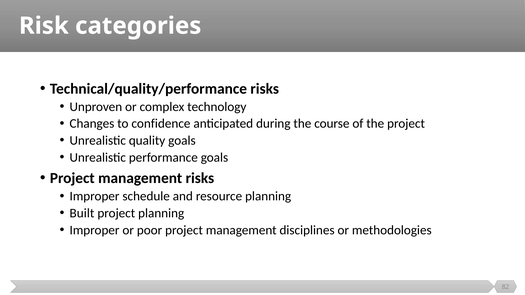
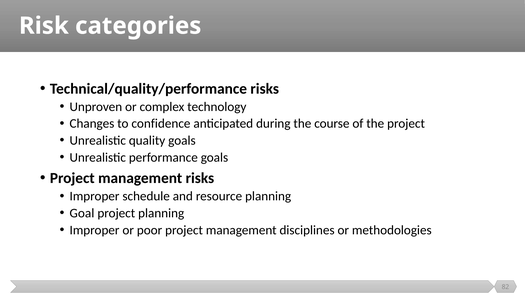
Built: Built -> Goal
